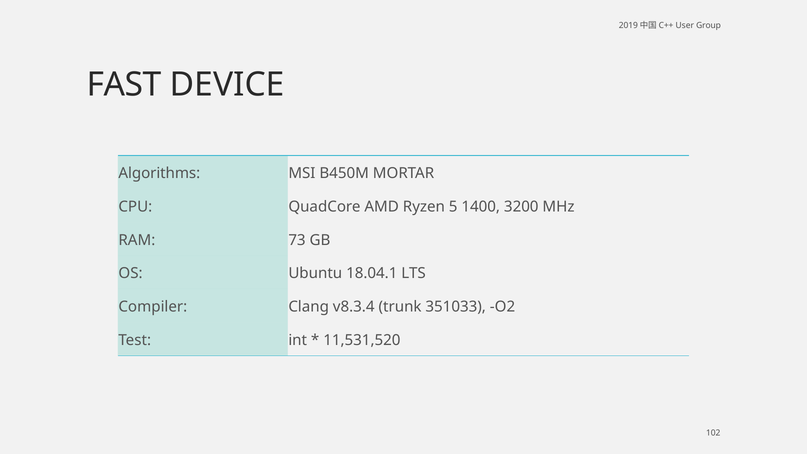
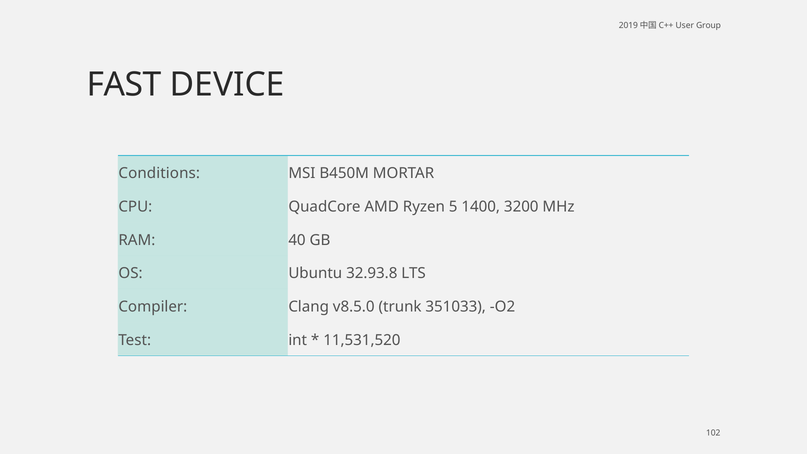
Algorithms: Algorithms -> Conditions
73: 73 -> 40
18.04.1: 18.04.1 -> 32.93.8
v8.3.4: v8.3.4 -> v8.5.0
